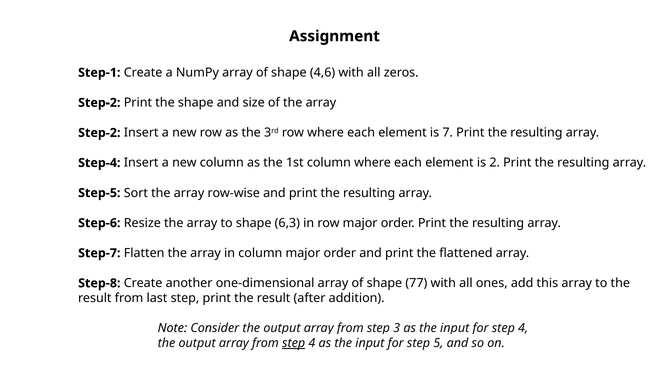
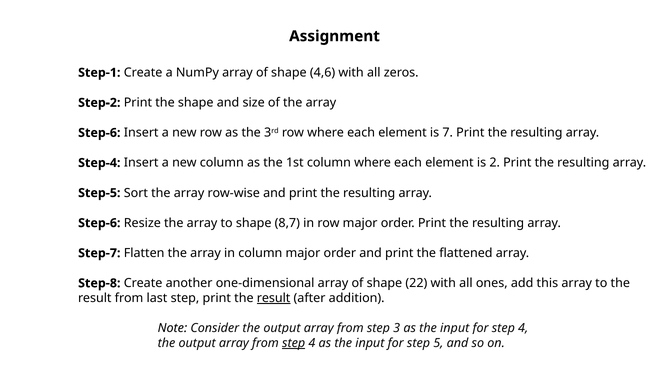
Step-2 at (99, 133): Step-2 -> Step-6
6,3: 6,3 -> 8,7
77: 77 -> 22
result at (274, 298) underline: none -> present
